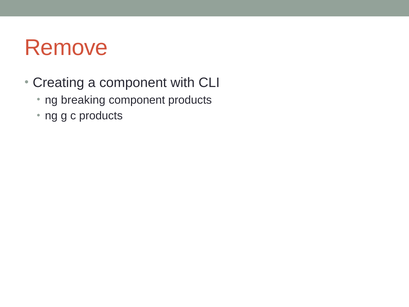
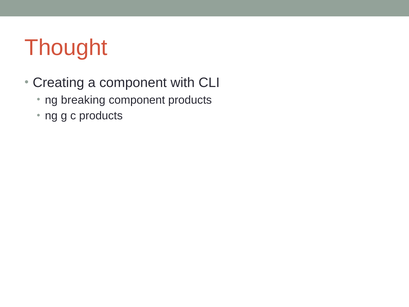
Remove: Remove -> Thought
